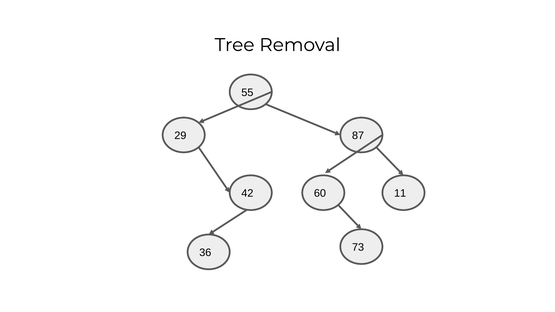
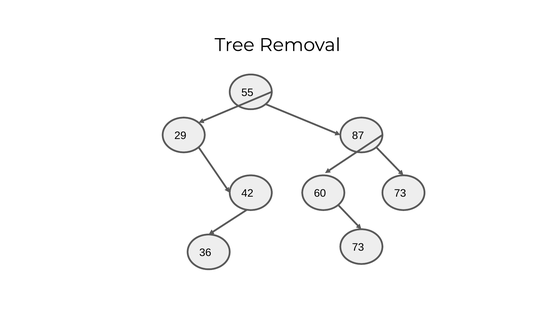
60 11: 11 -> 73
